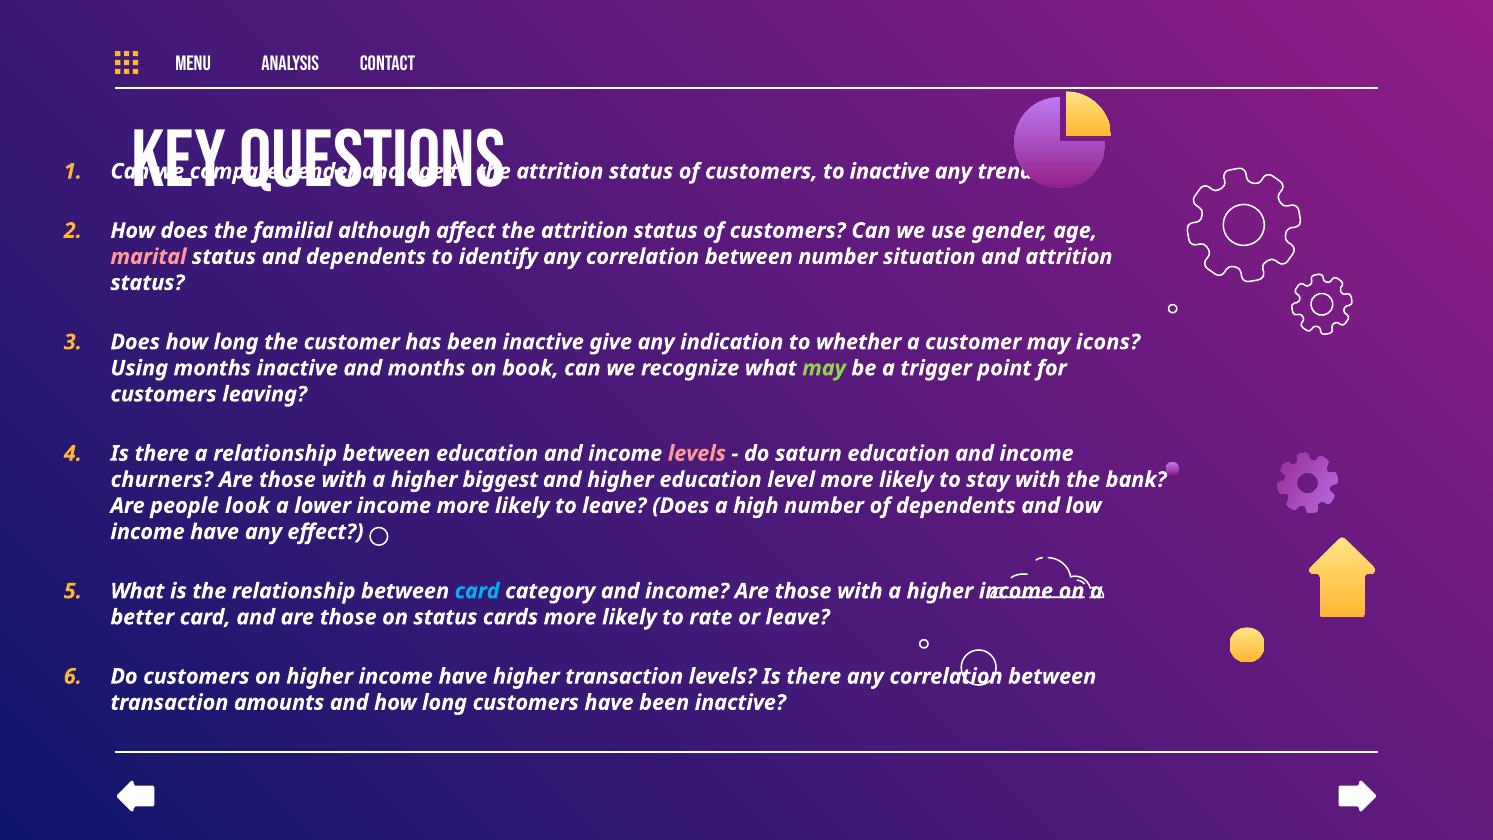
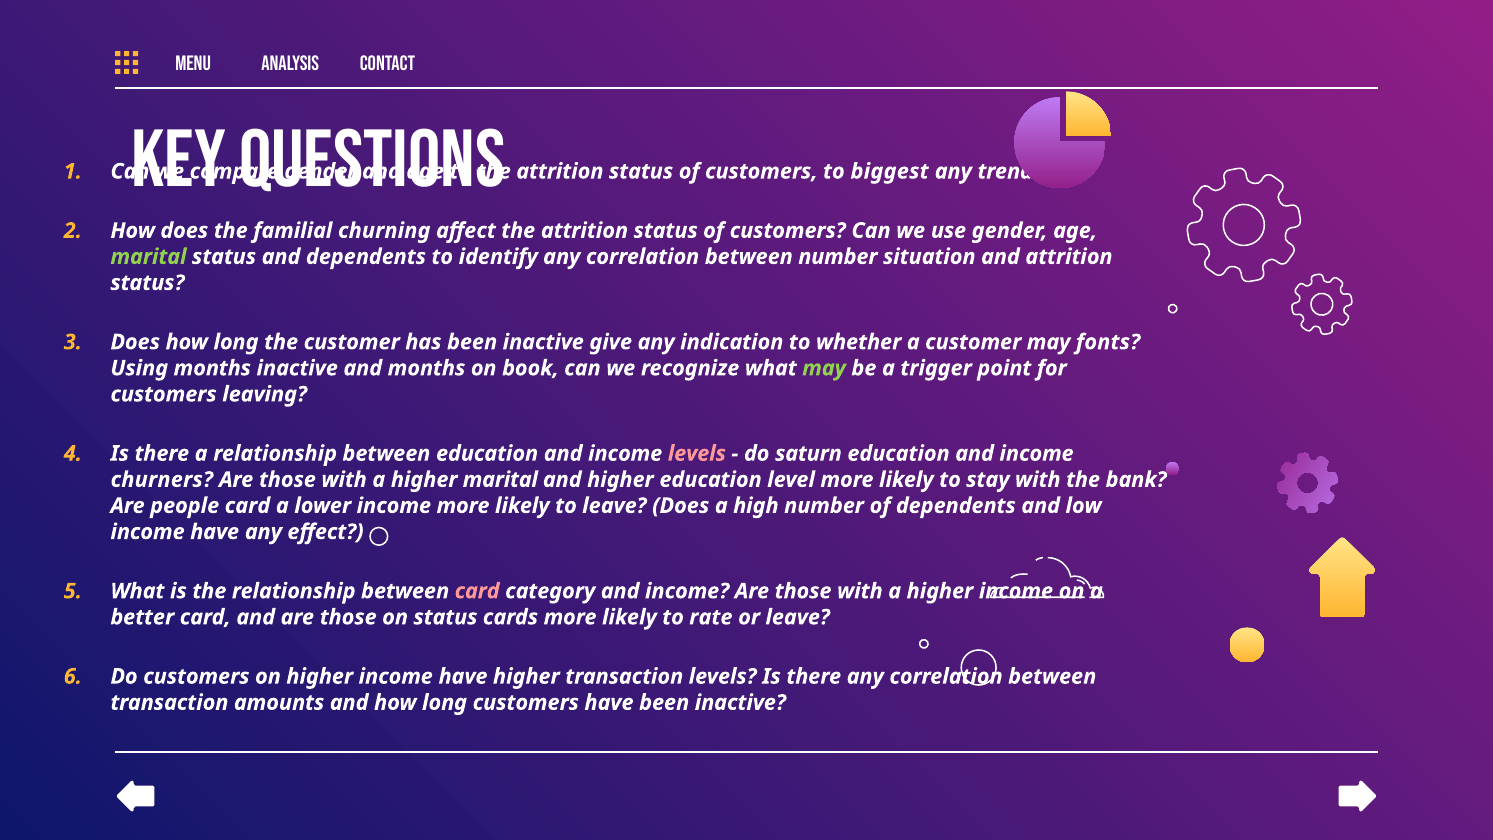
to inactive: inactive -> biggest
although: although -> churning
marital at (148, 257) colour: pink -> light green
icons: icons -> fonts
higher biggest: biggest -> marital
people look: look -> card
card at (477, 591) colour: light blue -> pink
